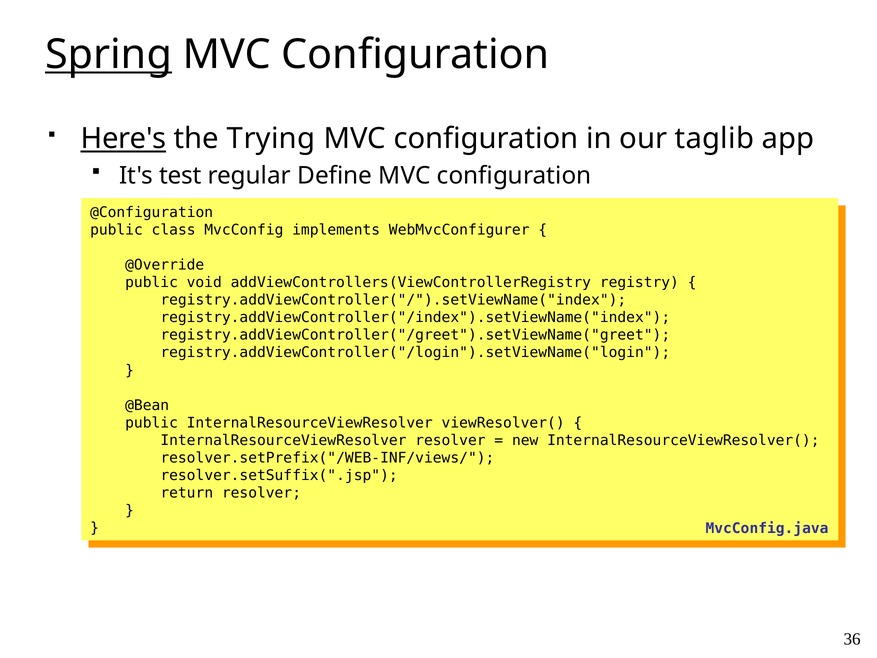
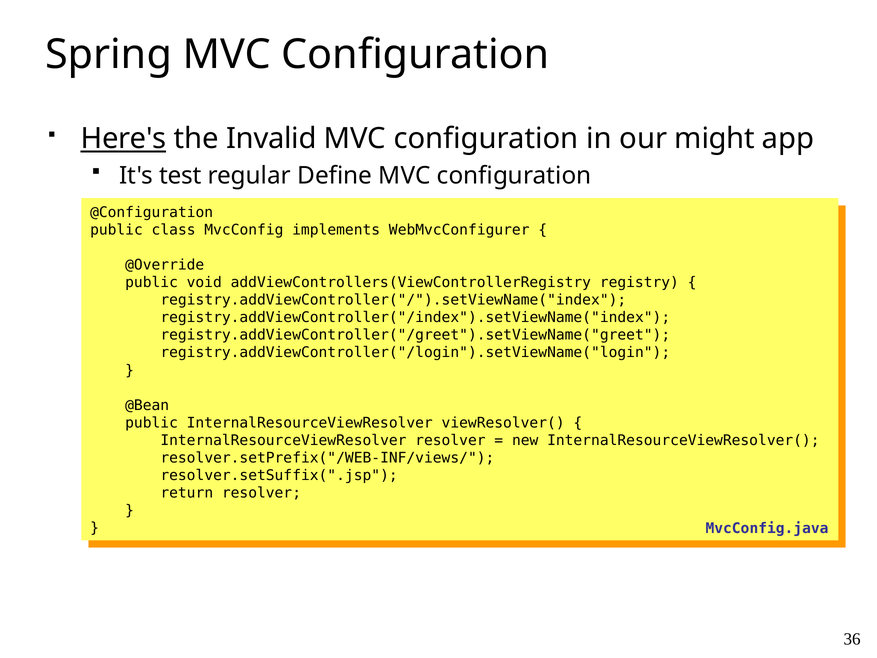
Spring underline: present -> none
Trying: Trying -> Invalid
taglib: taglib -> might
